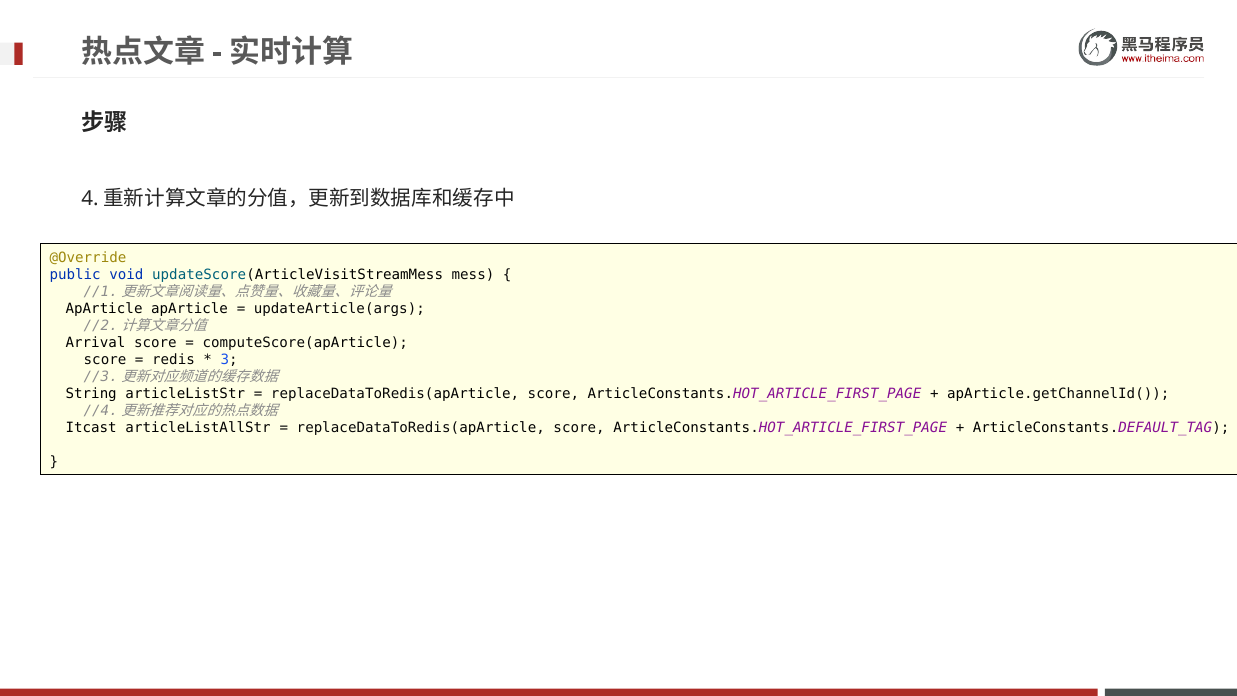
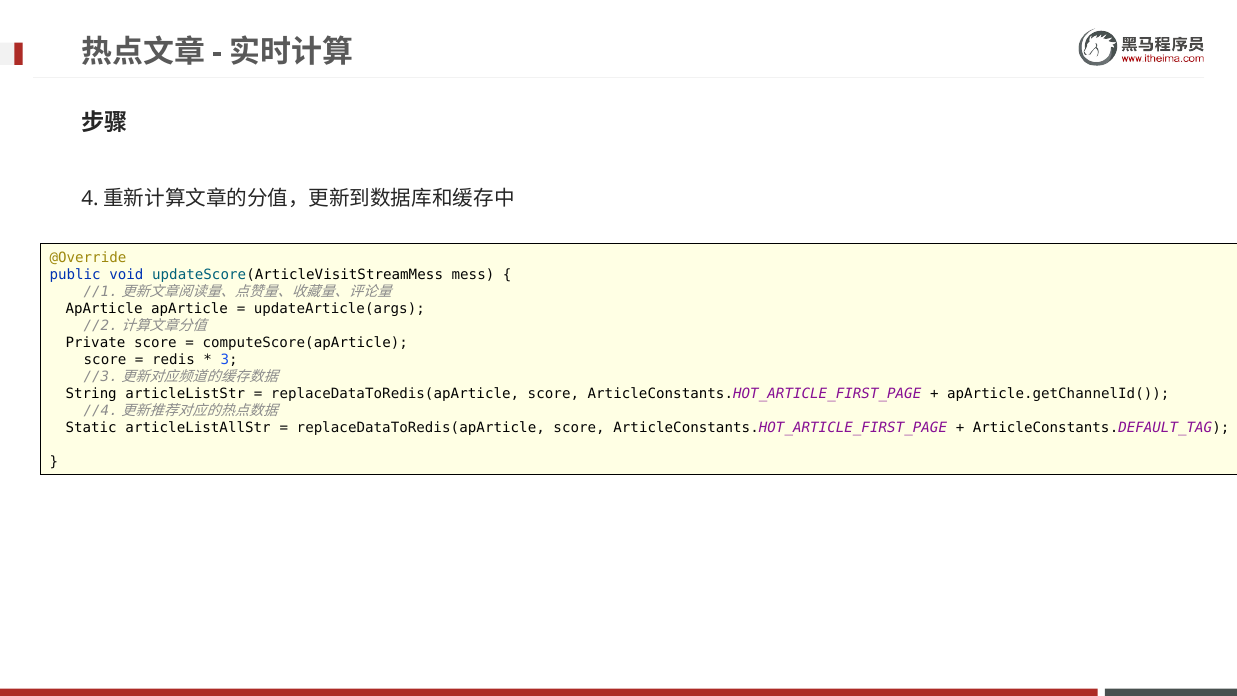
Arrival: Arrival -> Private
Itcast: Itcast -> Static
